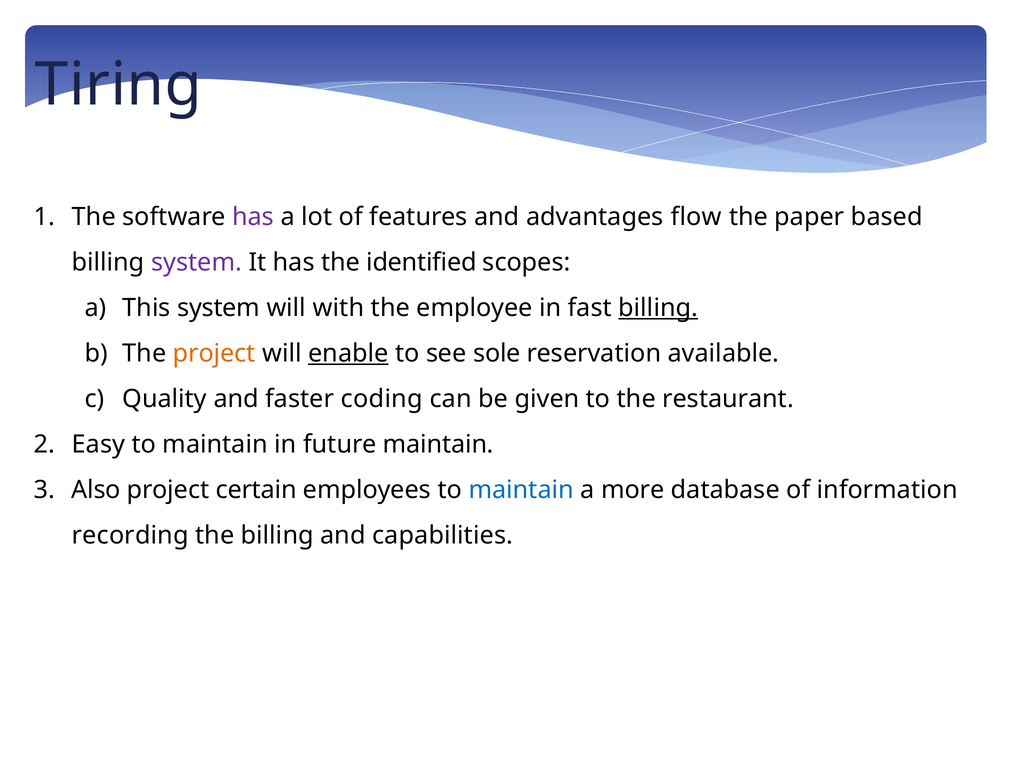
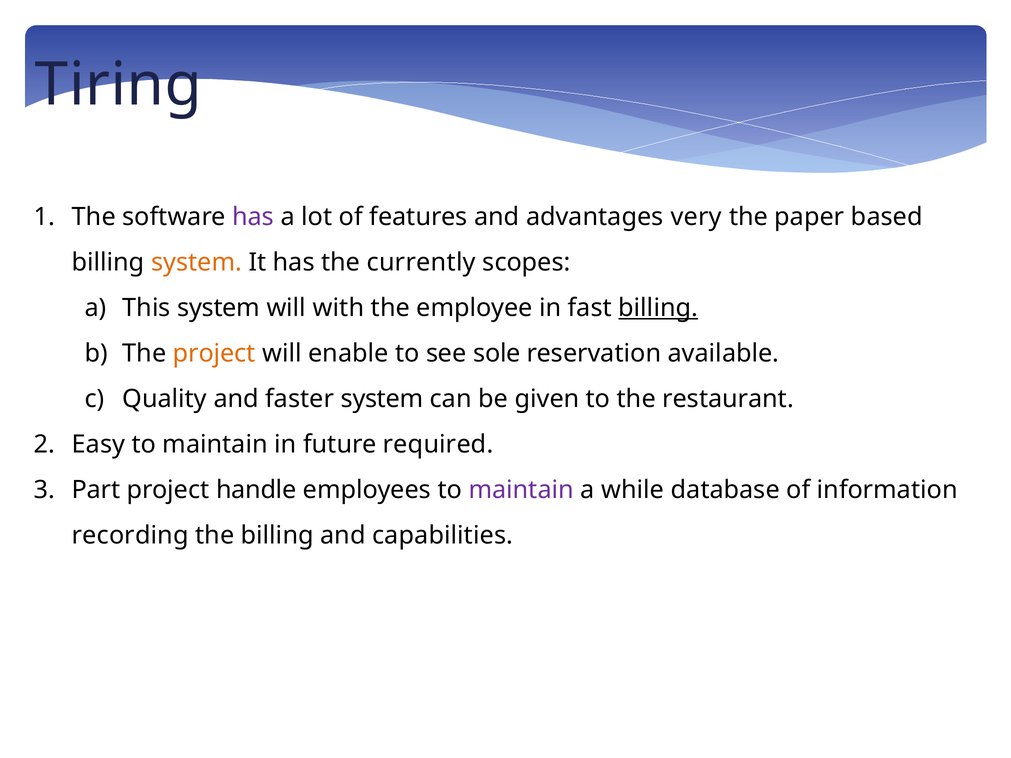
flow: flow -> very
system at (197, 263) colour: purple -> orange
identified: identified -> currently
enable underline: present -> none
faster coding: coding -> system
future maintain: maintain -> required
Also: Also -> Part
certain: certain -> handle
maintain at (521, 490) colour: blue -> purple
more: more -> while
